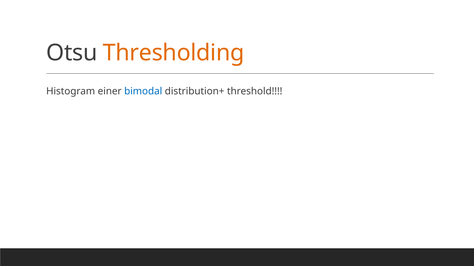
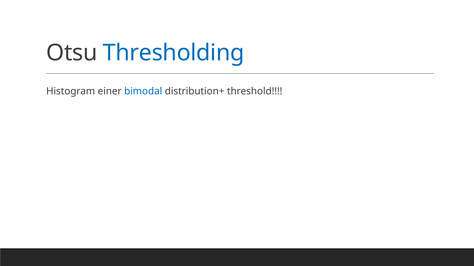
Thresholding colour: orange -> blue
